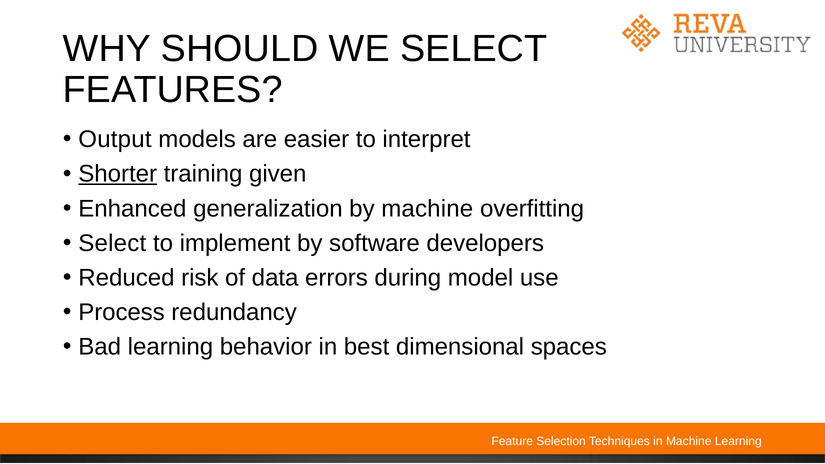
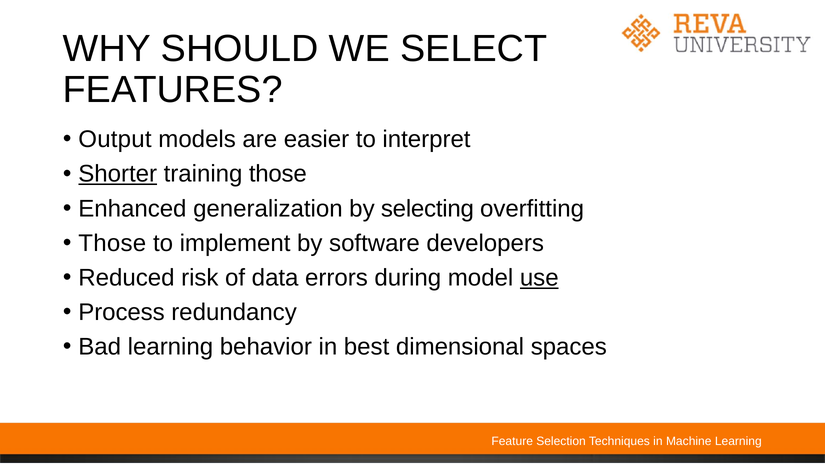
training given: given -> those
by machine: machine -> selecting
Select at (112, 243): Select -> Those
use underline: none -> present
